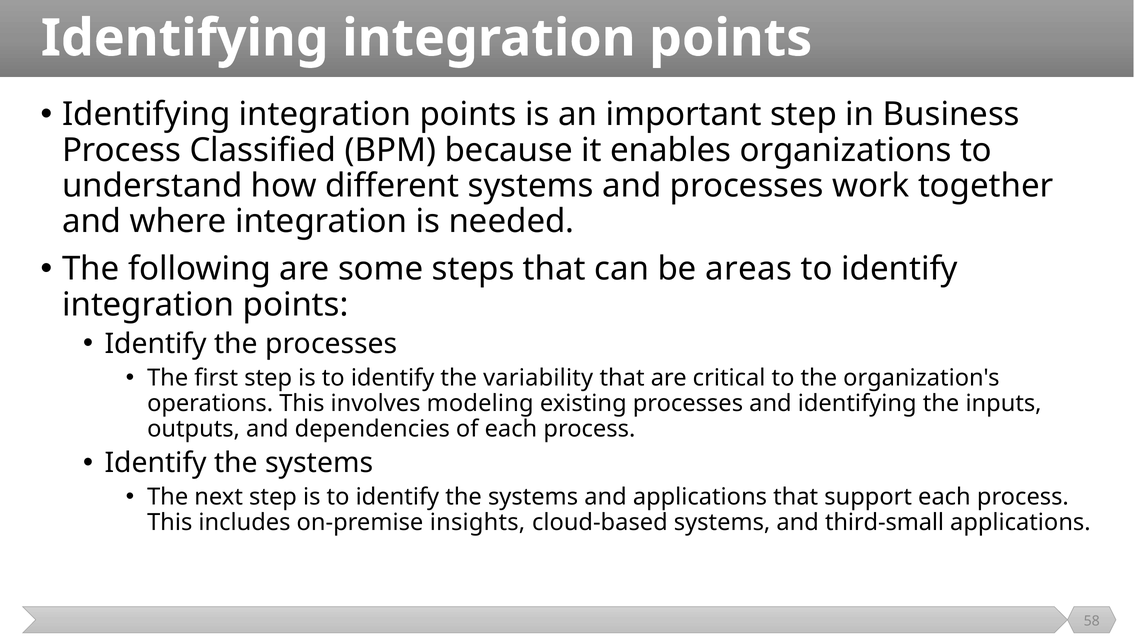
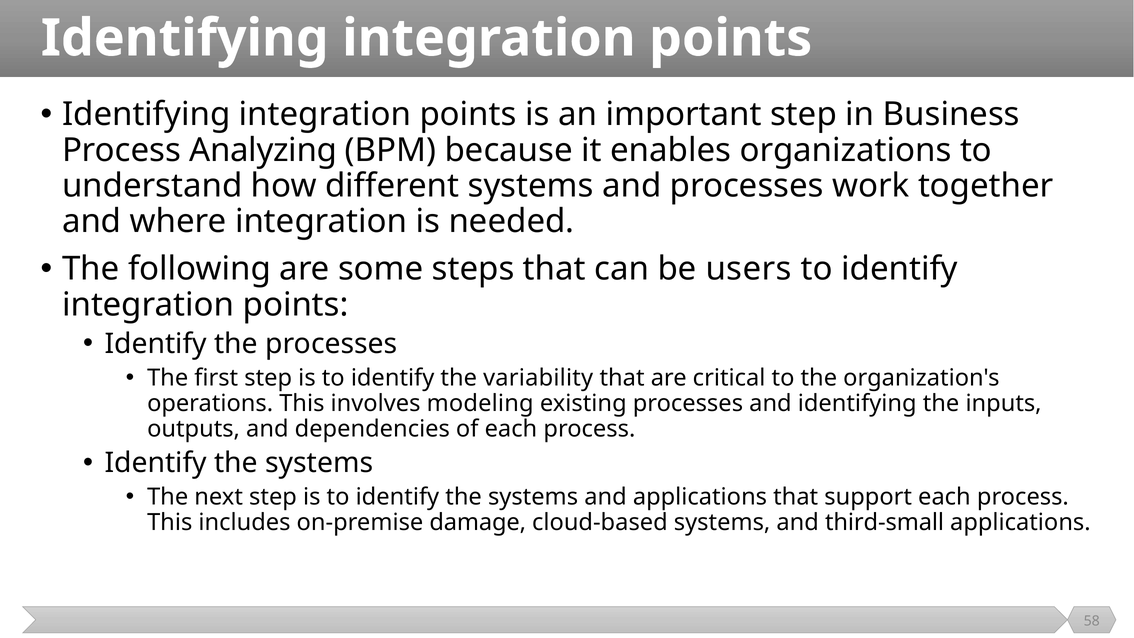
Classified: Classified -> Analyzing
areas: areas -> users
insights: insights -> damage
